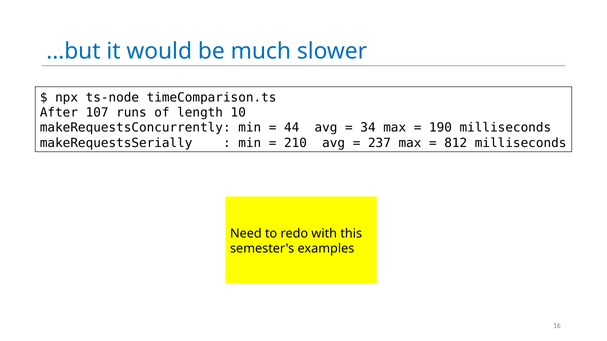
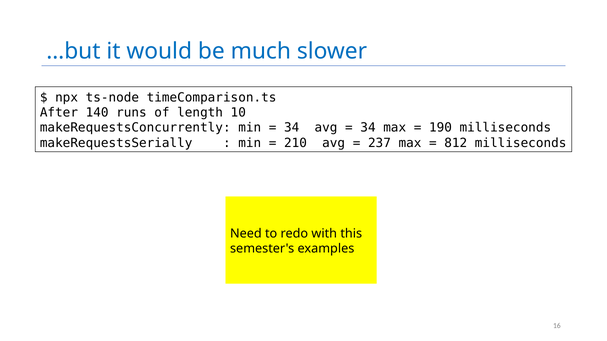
107: 107 -> 140
44 at (292, 128): 44 -> 34
